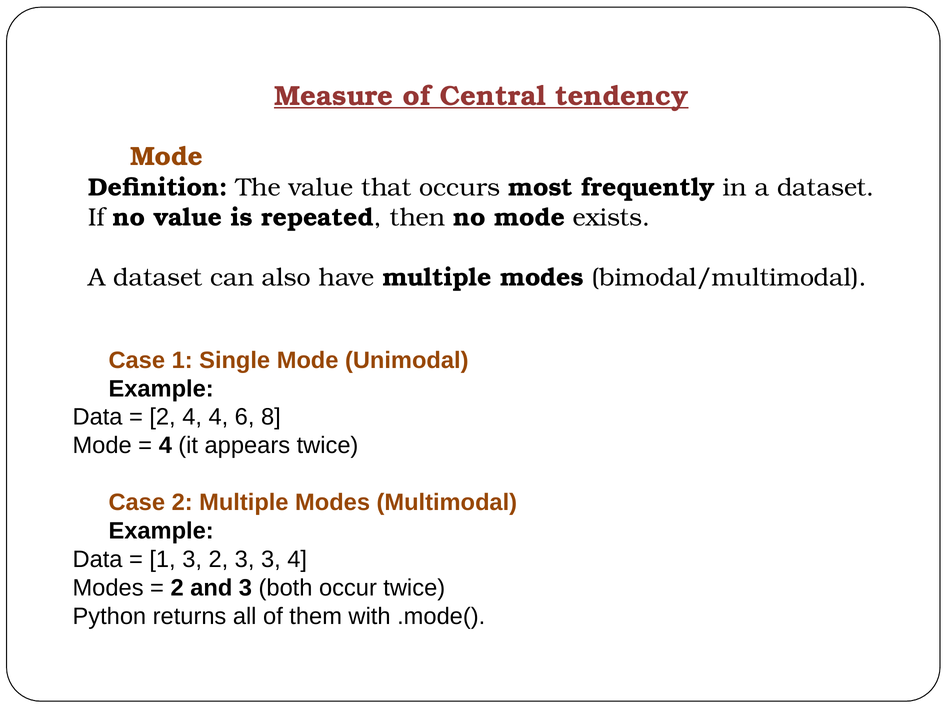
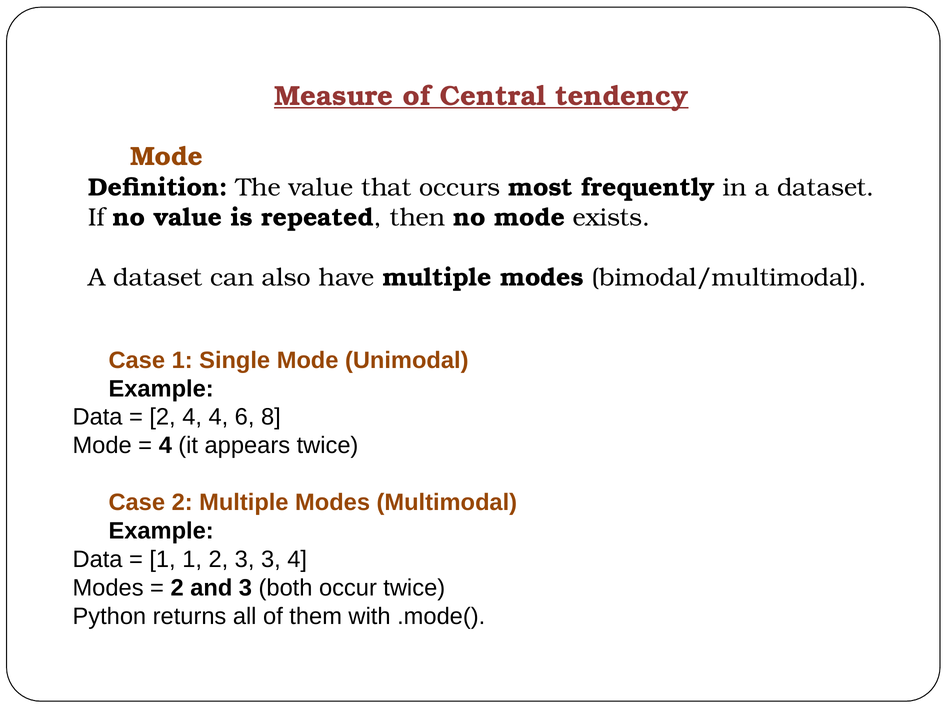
1 3: 3 -> 1
